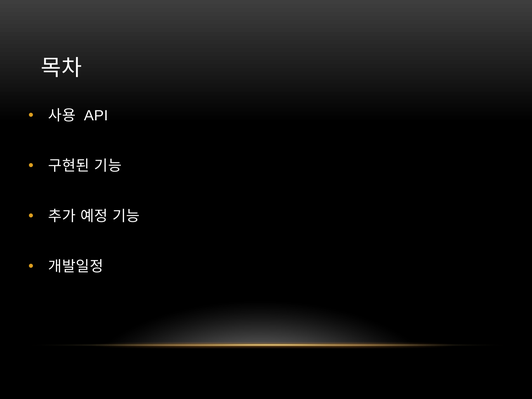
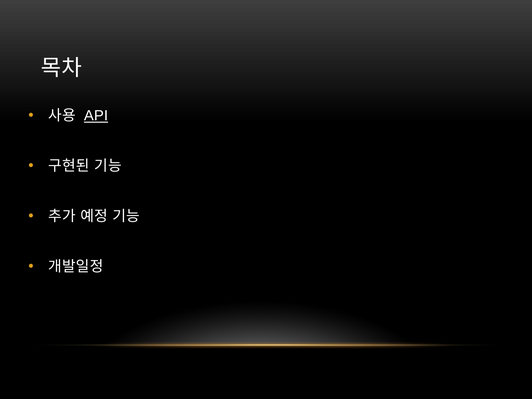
API underline: none -> present
